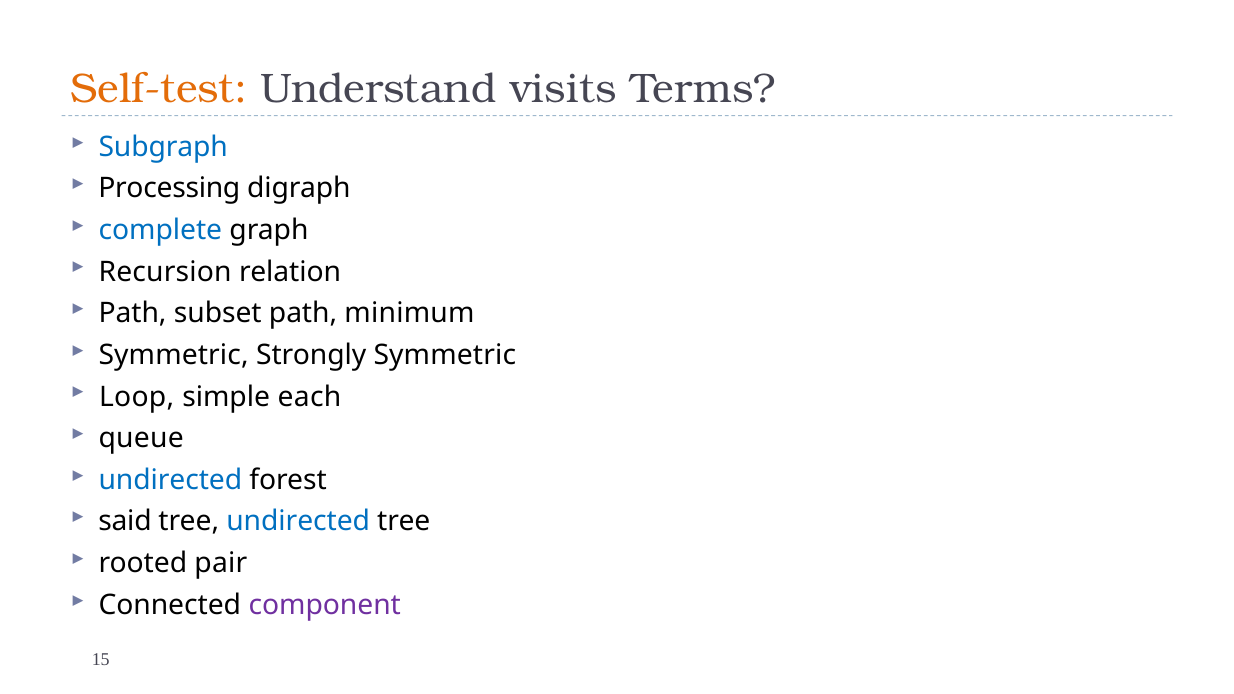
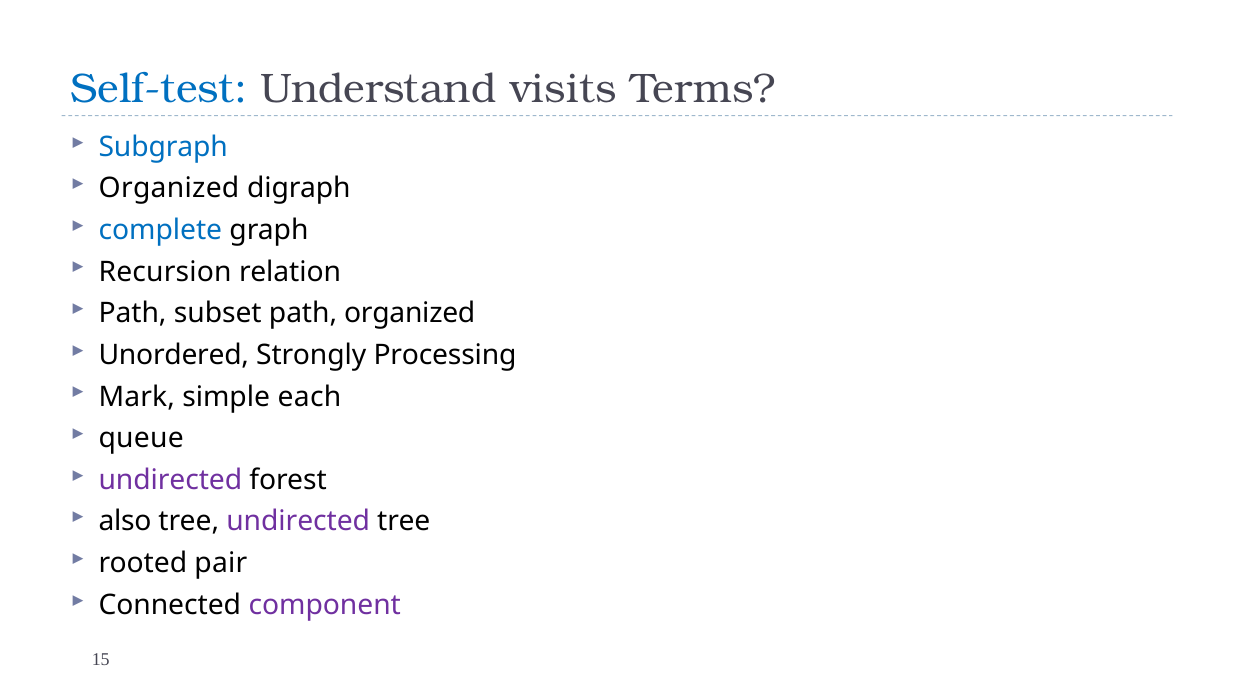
Self-test colour: orange -> blue
Processing at (169, 189): Processing -> Organized
path minimum: minimum -> organized
Symmetric at (174, 355): Symmetric -> Unordered
Strongly Symmetric: Symmetric -> Processing
Loop: Loop -> Mark
undirected at (170, 480) colour: blue -> purple
said: said -> also
undirected at (298, 522) colour: blue -> purple
